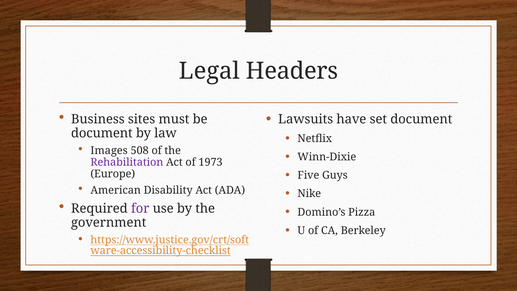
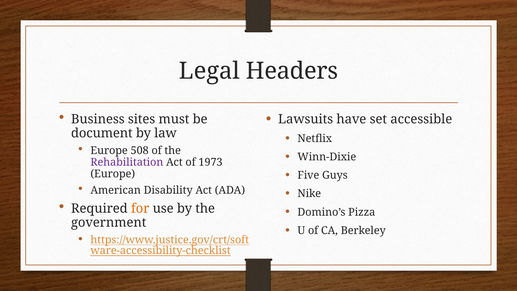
set document: document -> accessible
Images at (109, 150): Images -> Europe
for colour: purple -> orange
